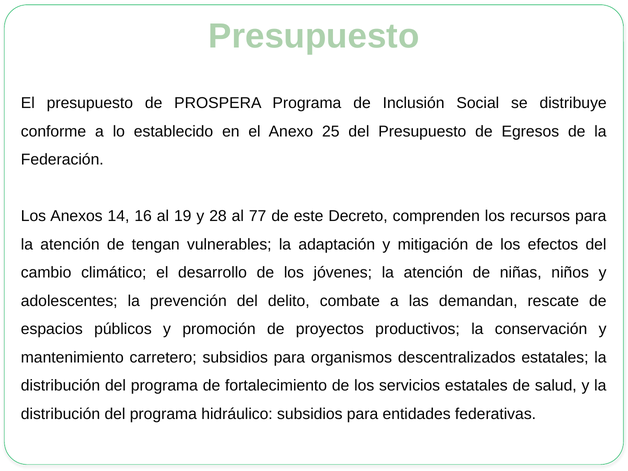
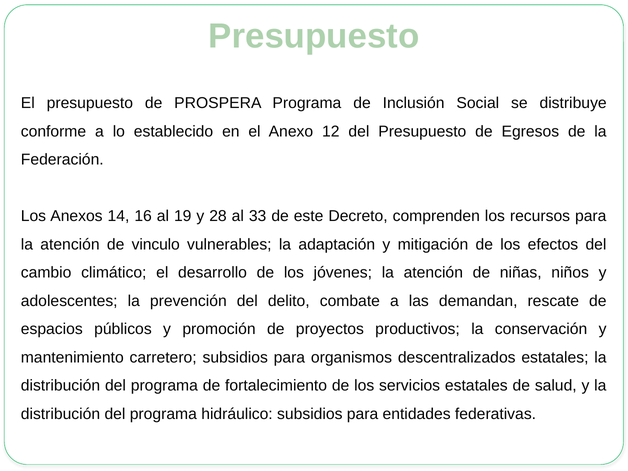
25: 25 -> 12
77: 77 -> 33
tengan: tengan -> vinculo
